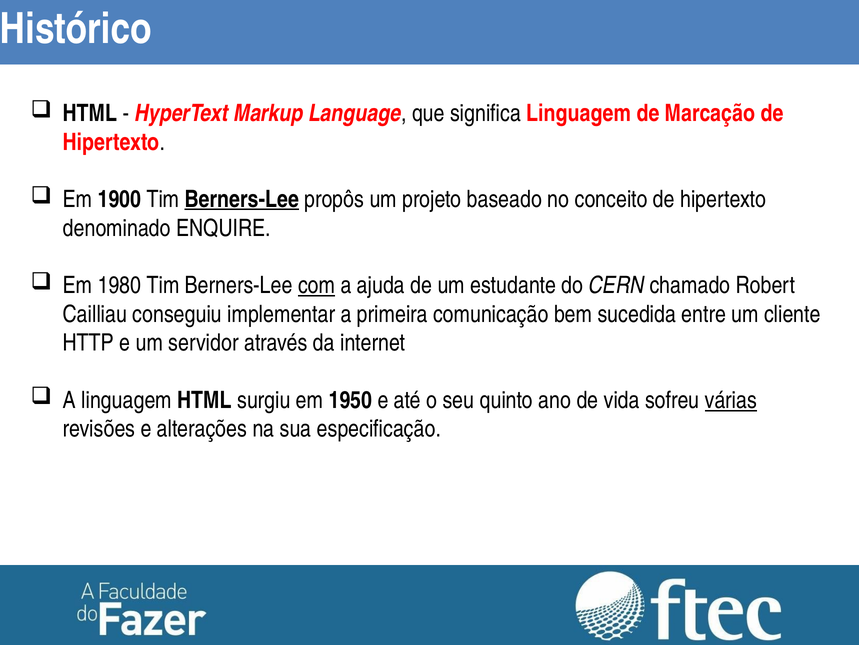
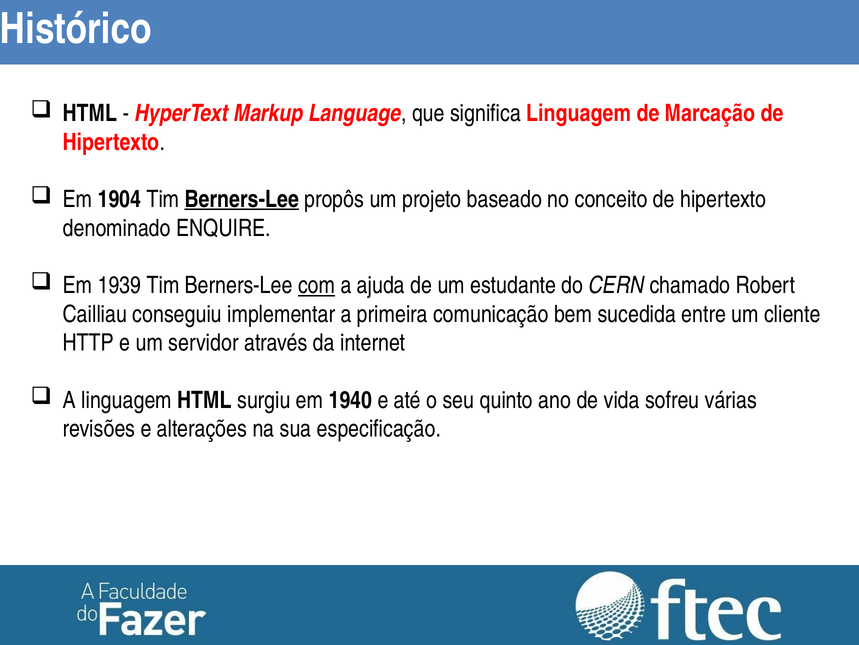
1900: 1900 -> 1904
1980: 1980 -> 1939
1950: 1950 -> 1940
várias underline: present -> none
